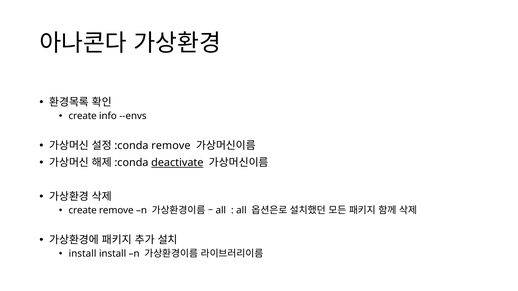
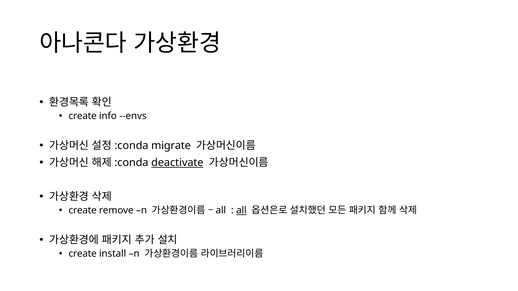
remove at (171, 146): remove -> migrate
all at (241, 211) underline: none -> present
install at (83, 254): install -> create
